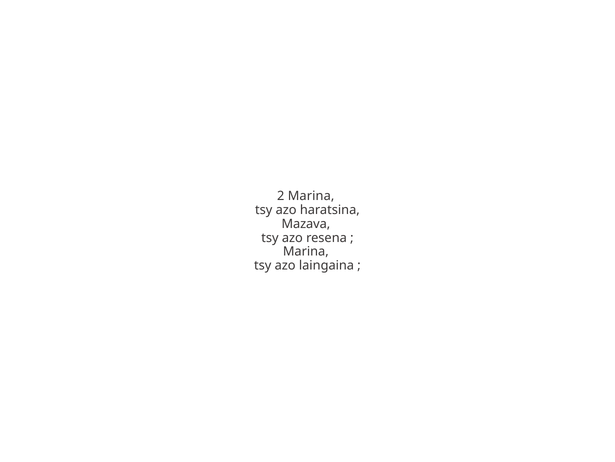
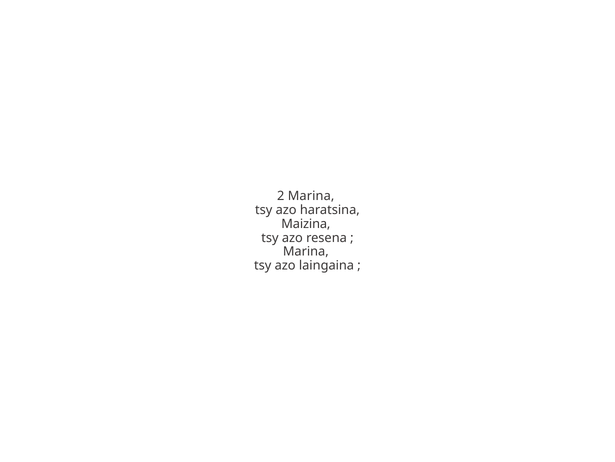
Mazava: Mazava -> Maizina
